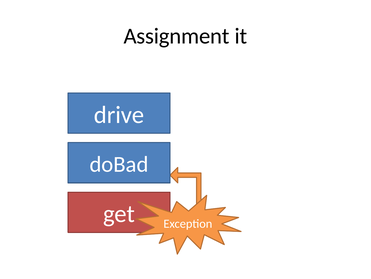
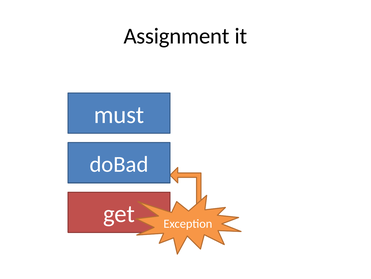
drive: drive -> must
